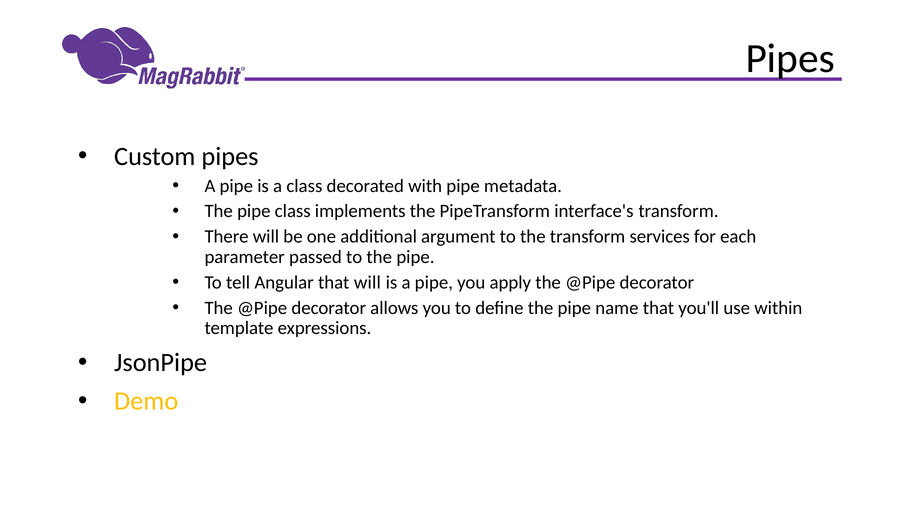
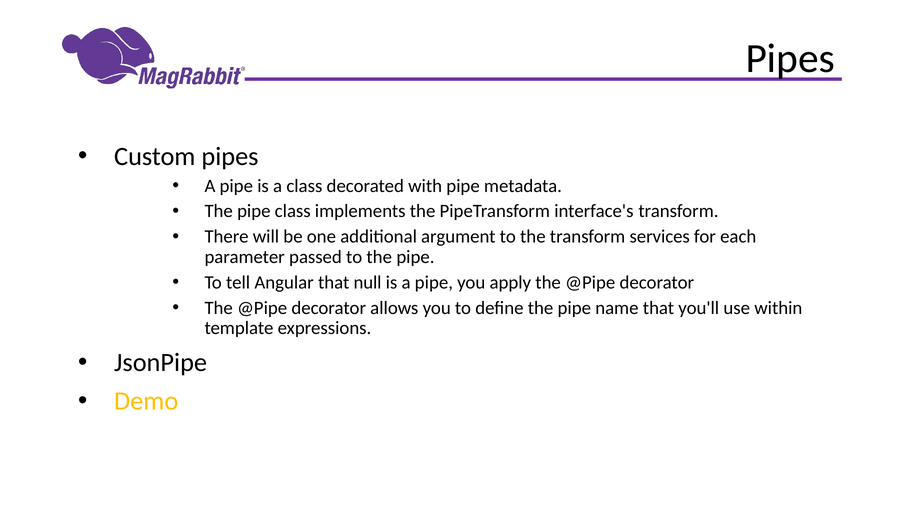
that will: will -> null
